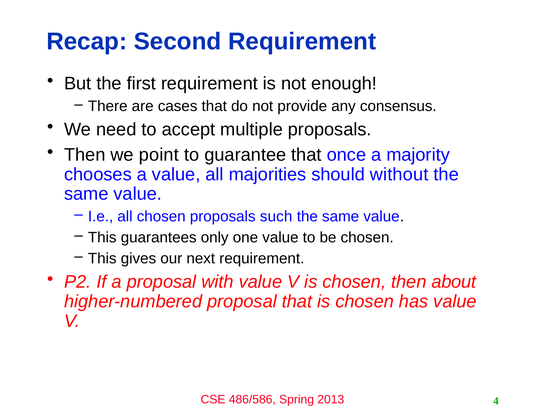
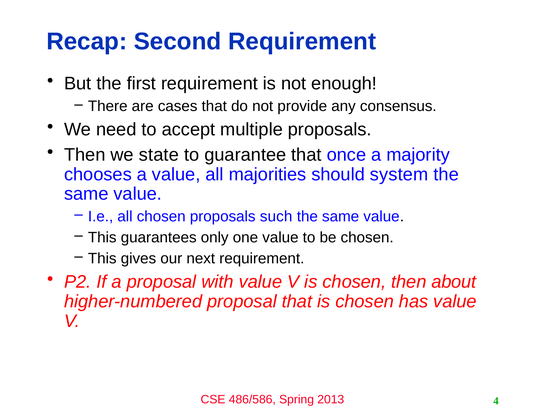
point: point -> state
without: without -> system
